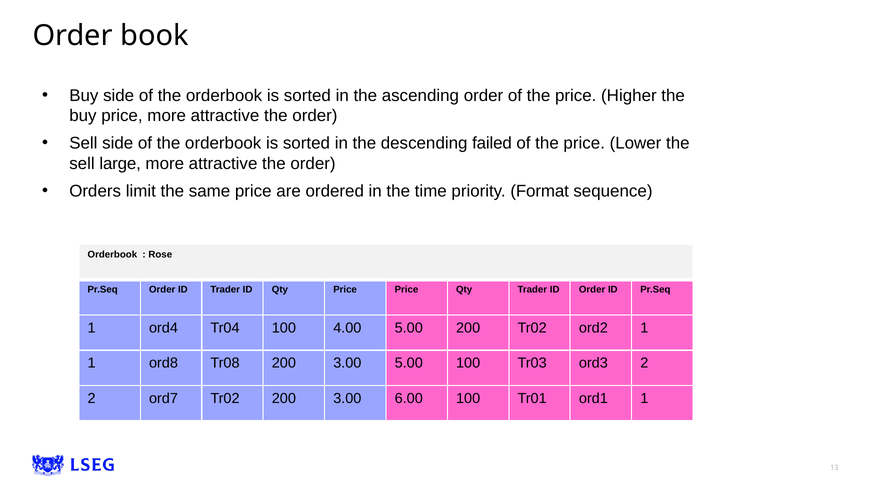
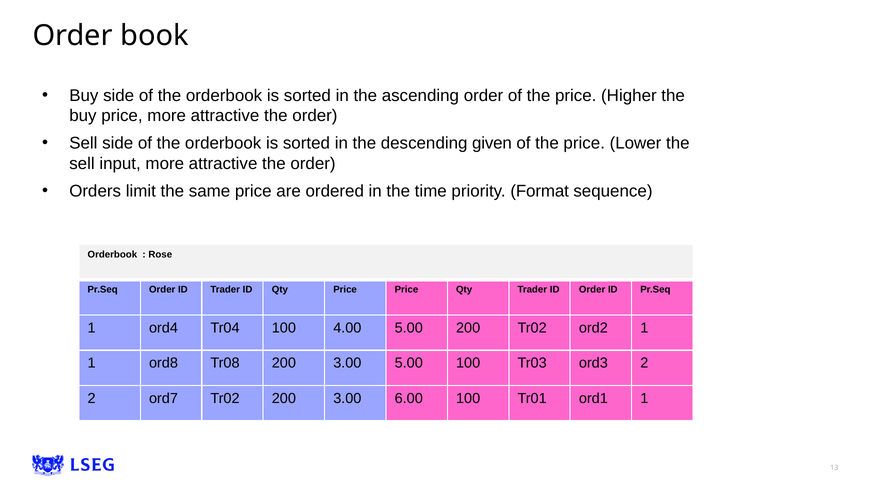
failed: failed -> given
large: large -> input
